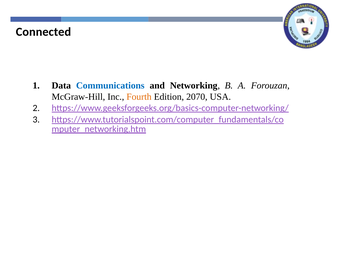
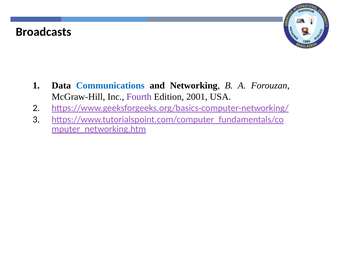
Connected: Connected -> Broadcasts
Fourth colour: orange -> purple
2070: 2070 -> 2001
